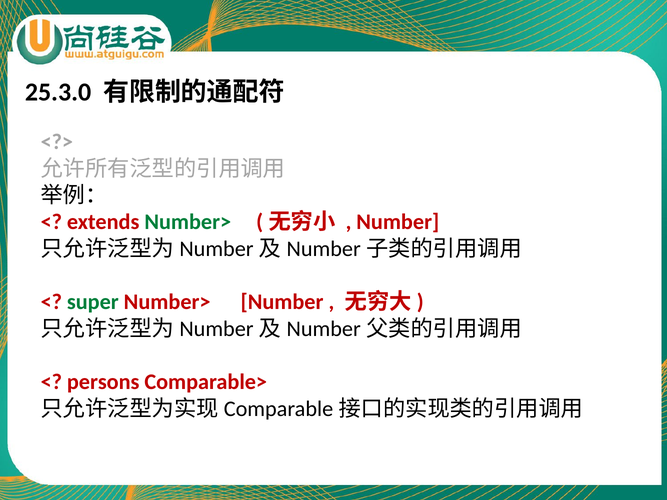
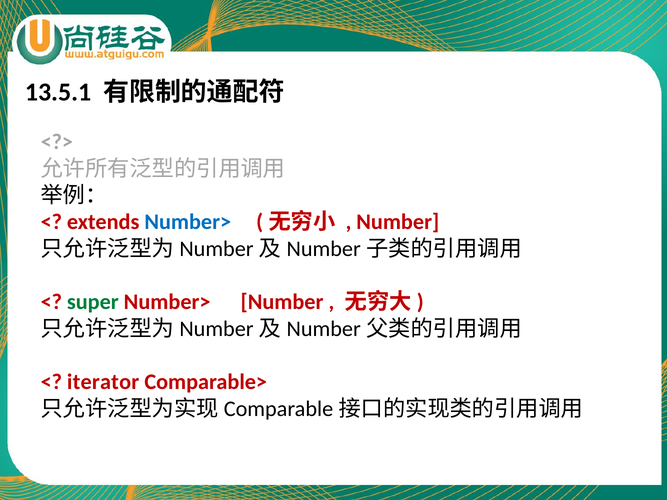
25.3.0: 25.3.0 -> 13.5.1
Number> at (188, 222) colour: green -> blue
persons: persons -> iterator
